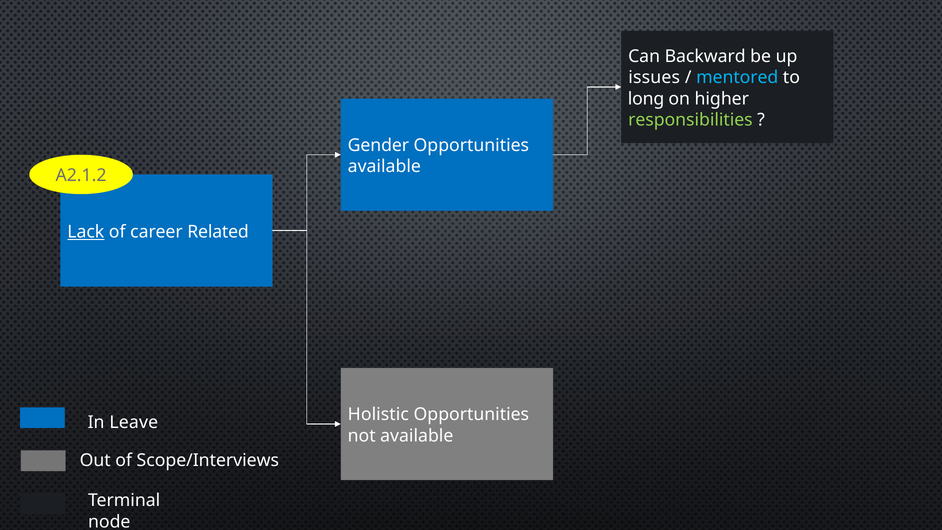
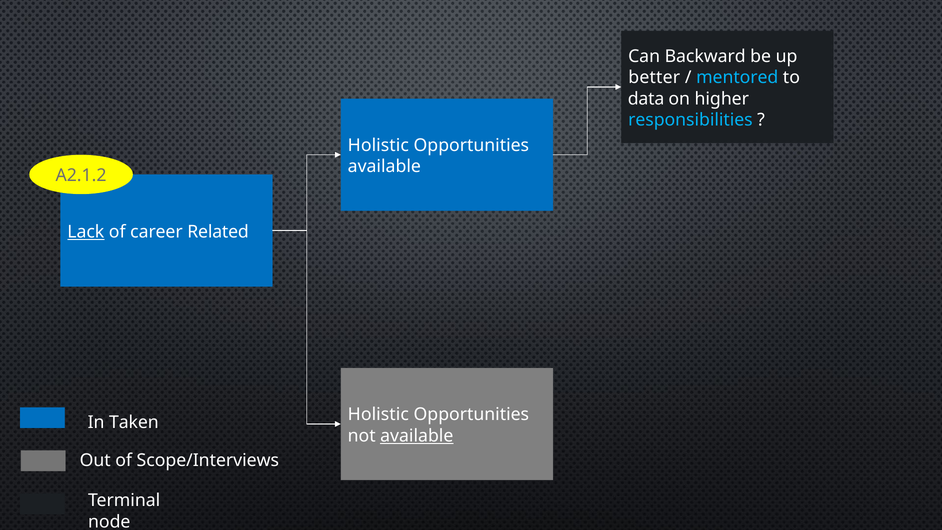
issues: issues -> better
long: long -> data
responsibilities colour: light green -> light blue
Gender at (378, 145): Gender -> Holistic
Leave: Leave -> Taken
available at (417, 436) underline: none -> present
